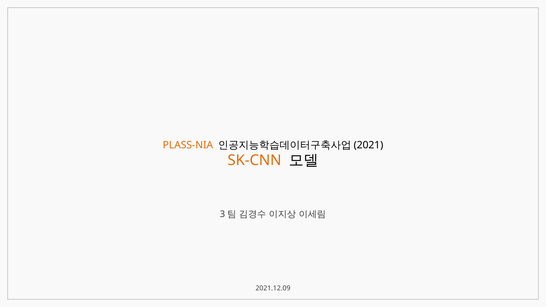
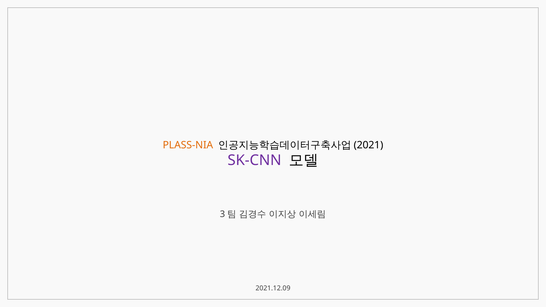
SK-CNN colour: orange -> purple
